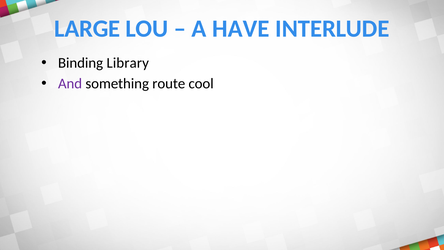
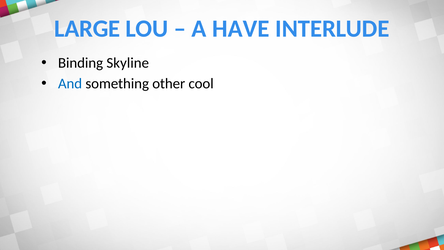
Library: Library -> Skyline
And colour: purple -> blue
route: route -> other
